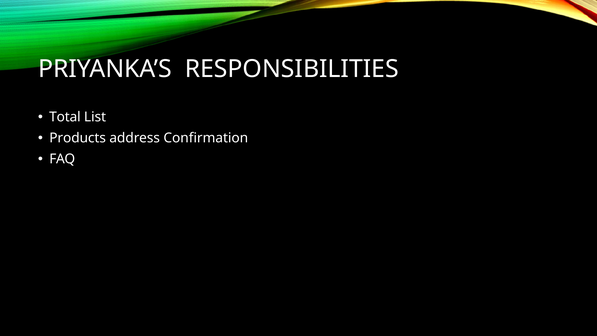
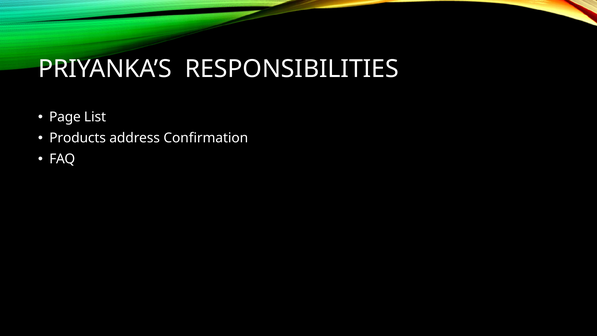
Total: Total -> Page
